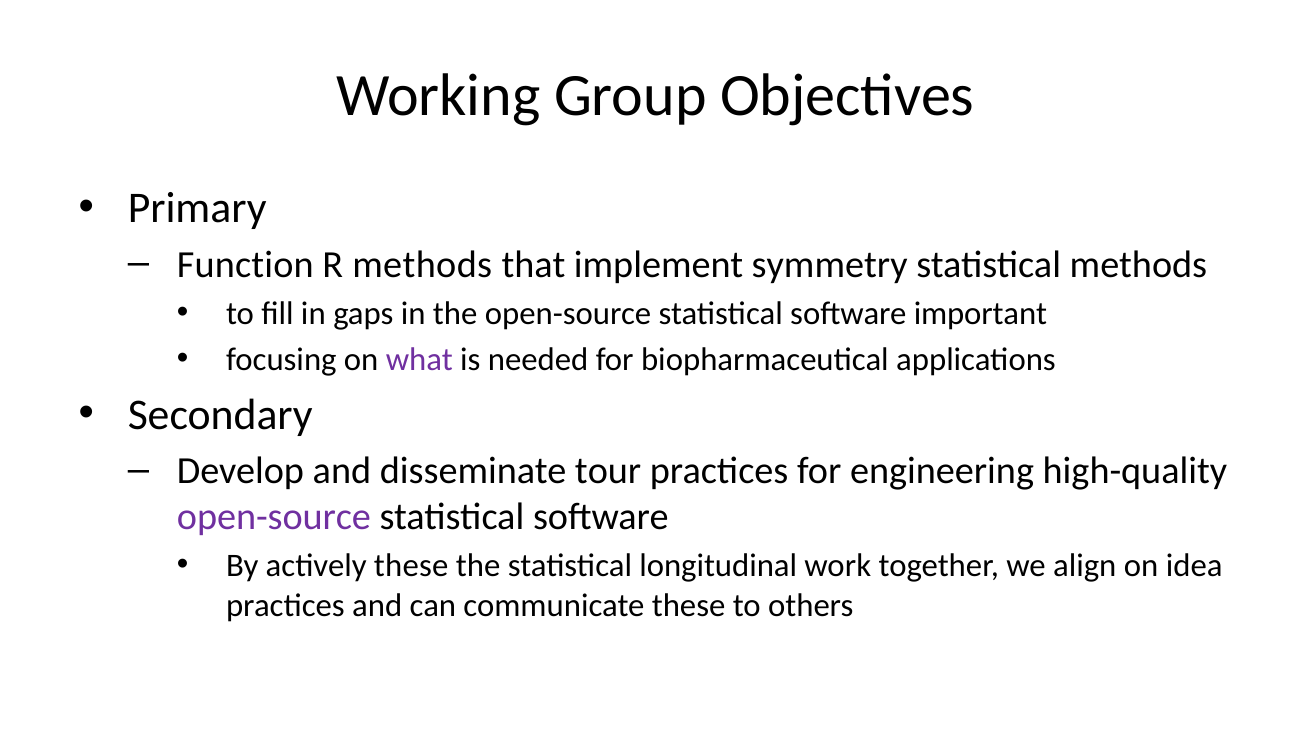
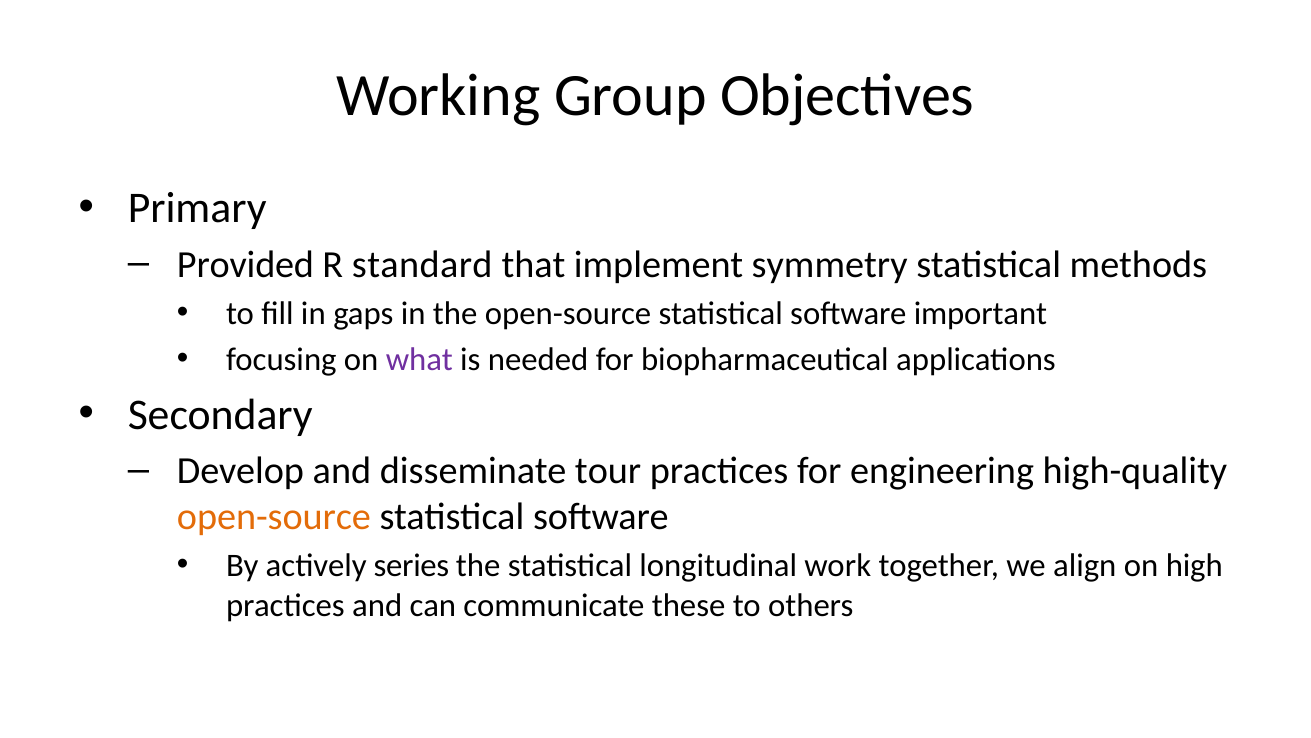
Function: Function -> Provided
R methods: methods -> standard
open-source at (274, 517) colour: purple -> orange
actively these: these -> series
idea: idea -> high
